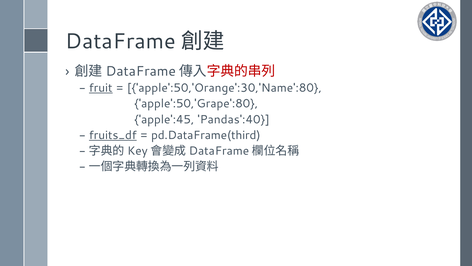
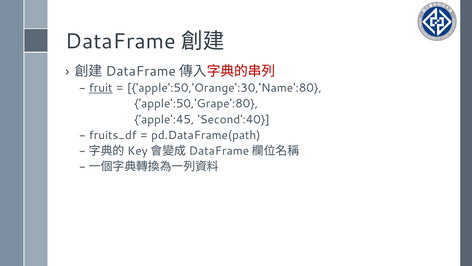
Pandas':40: Pandas':40 -> Second':40
fruits_df underline: present -> none
pd.DataFrame(third: pd.DataFrame(third -> pd.DataFrame(path
